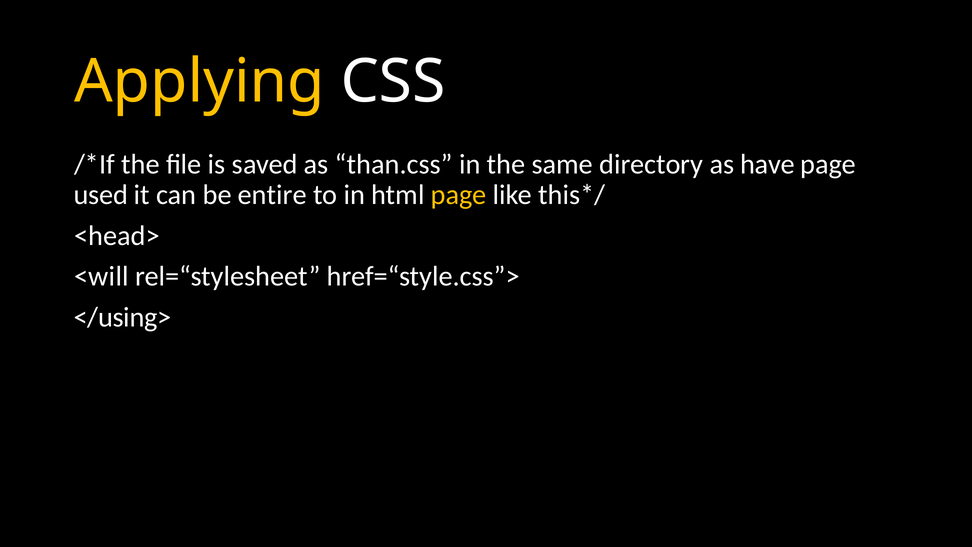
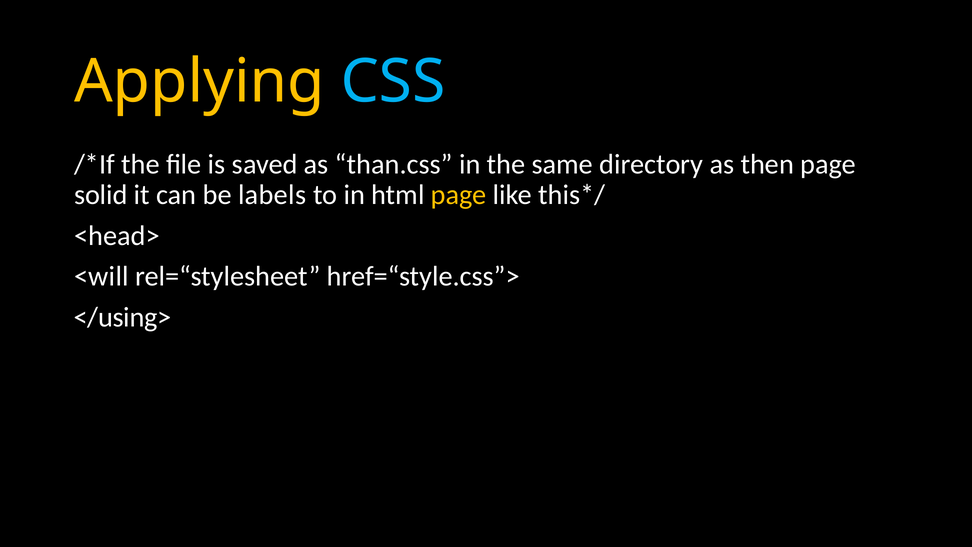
CSS colour: white -> light blue
have: have -> then
used: used -> solid
entire: entire -> labels
